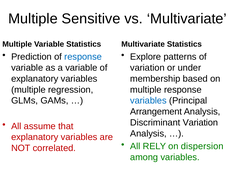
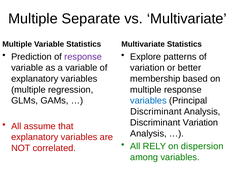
Sensitive: Sensitive -> Separate
response at (83, 57) colour: blue -> purple
under: under -> better
Arrangement at (156, 112): Arrangement -> Discriminant
